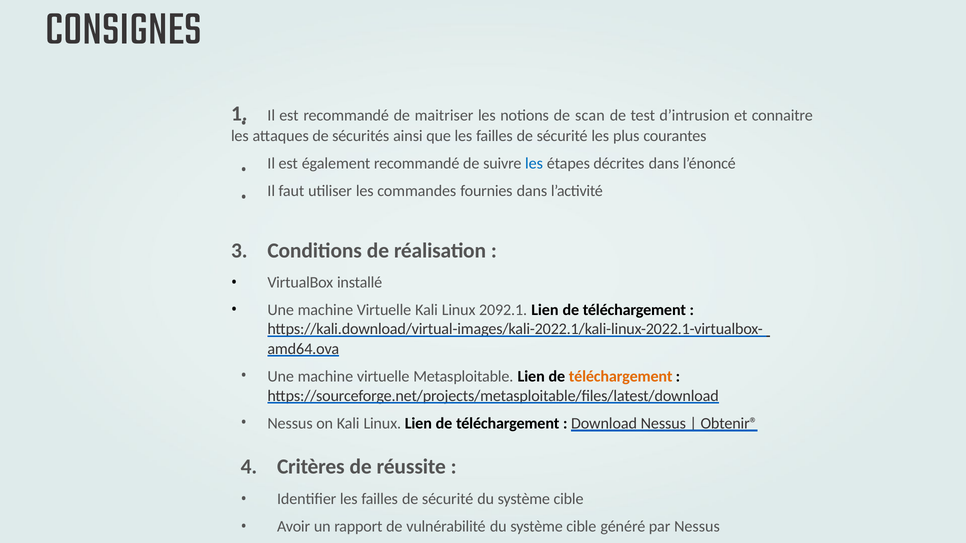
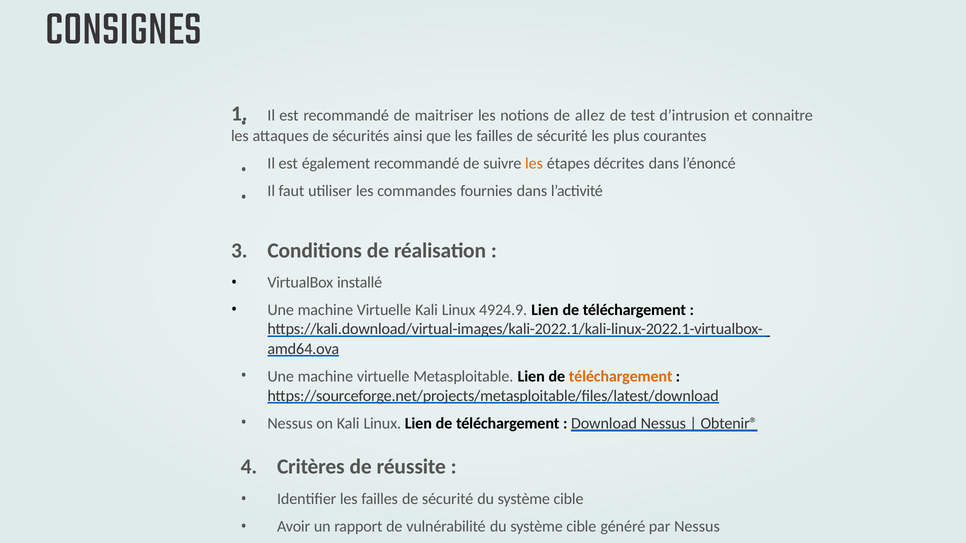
scan: scan -> allez
les at (534, 164) colour: blue -> orange
2092.1: 2092.1 -> 4924.9
